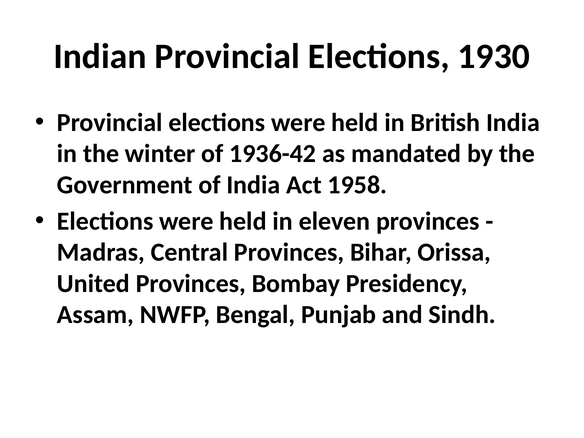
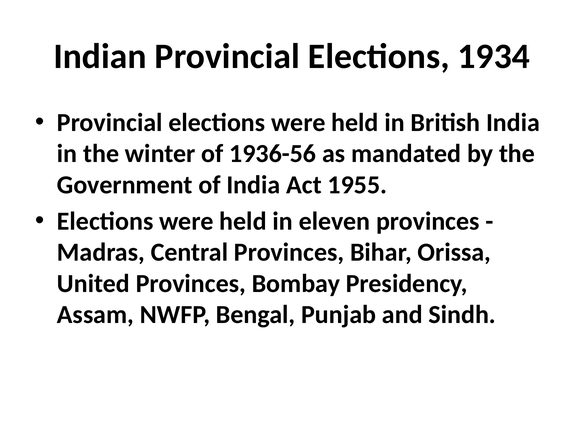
1930: 1930 -> 1934
1936-42: 1936-42 -> 1936-56
1958: 1958 -> 1955
